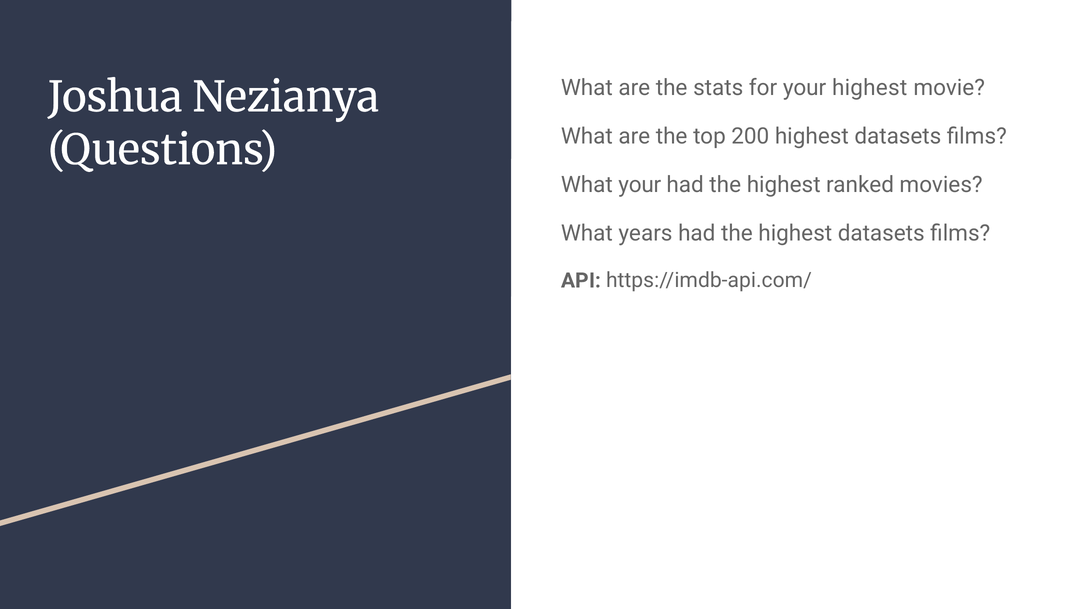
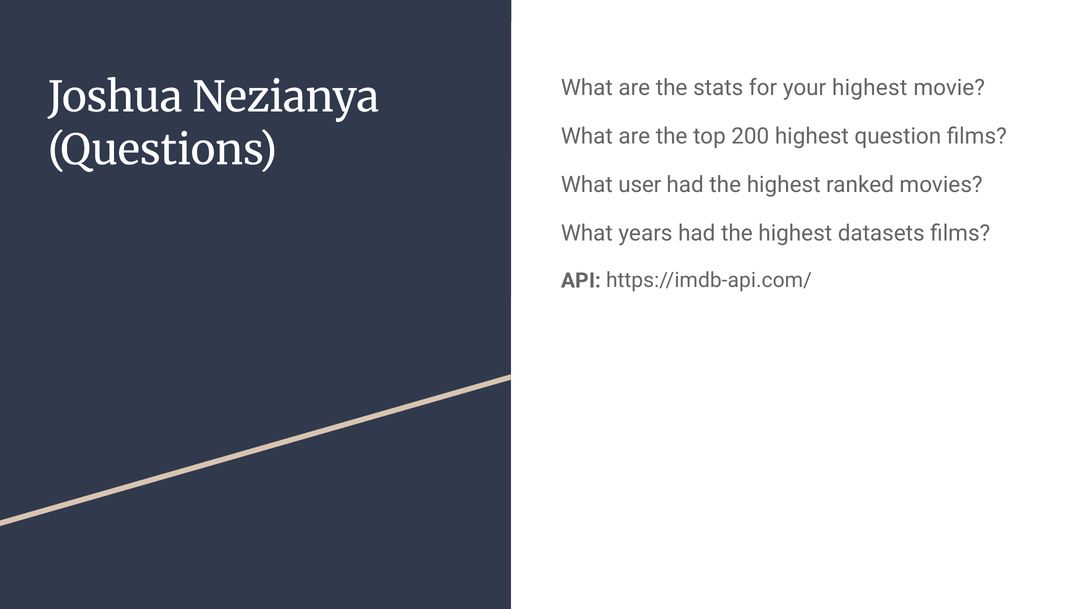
200 highest datasets: datasets -> question
What your: your -> user
